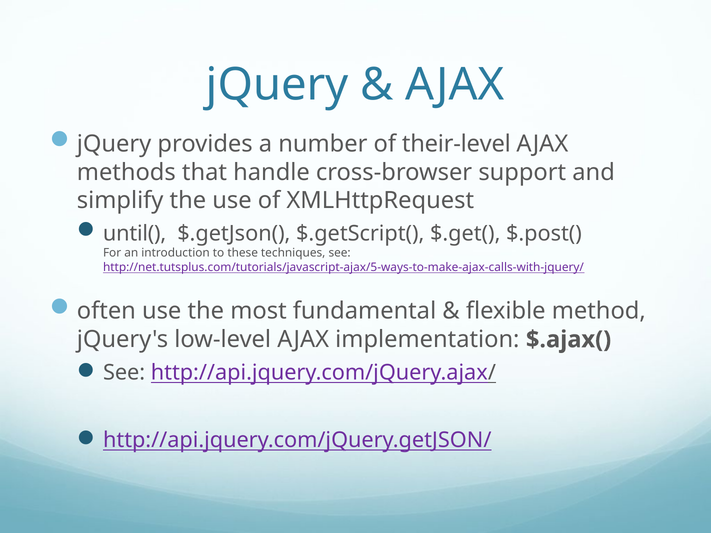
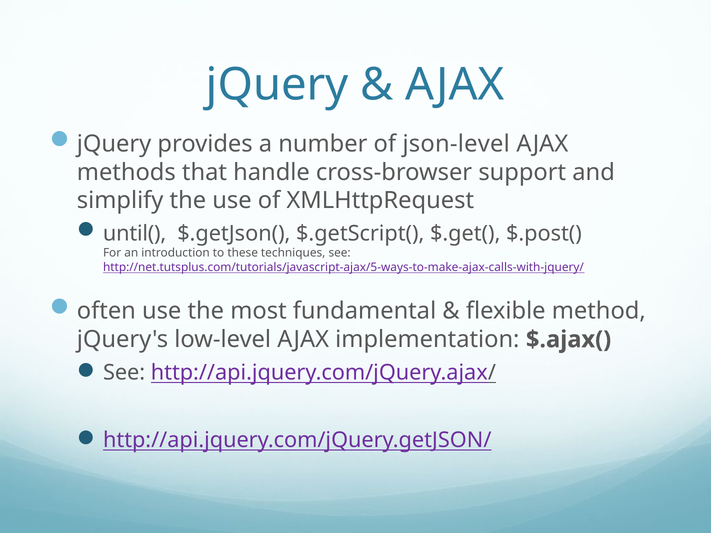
their-level: their-level -> json-level
